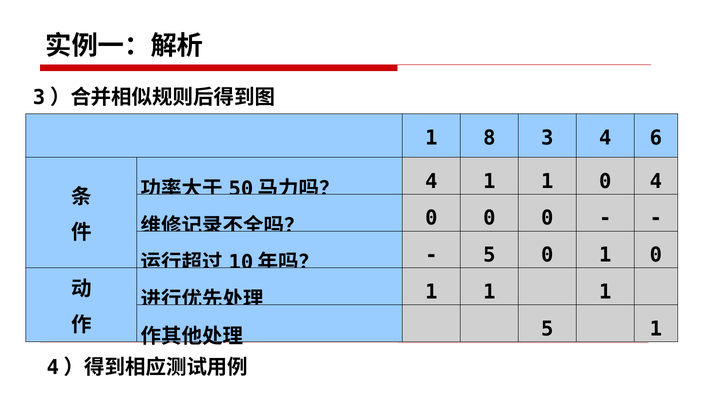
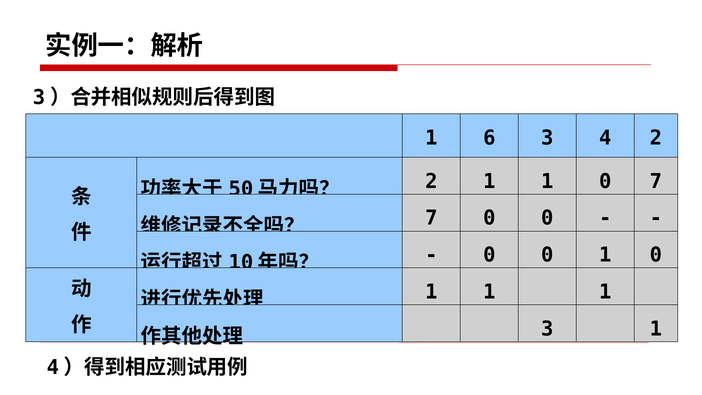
8: 8 -> 6
4 6: 6 -> 2
4 at (431, 181): 4 -> 2
0 4: 4 -> 7
0 at (431, 218): 0 -> 7
5 at (489, 255): 5 -> 0
5 at (547, 329): 5 -> 3
